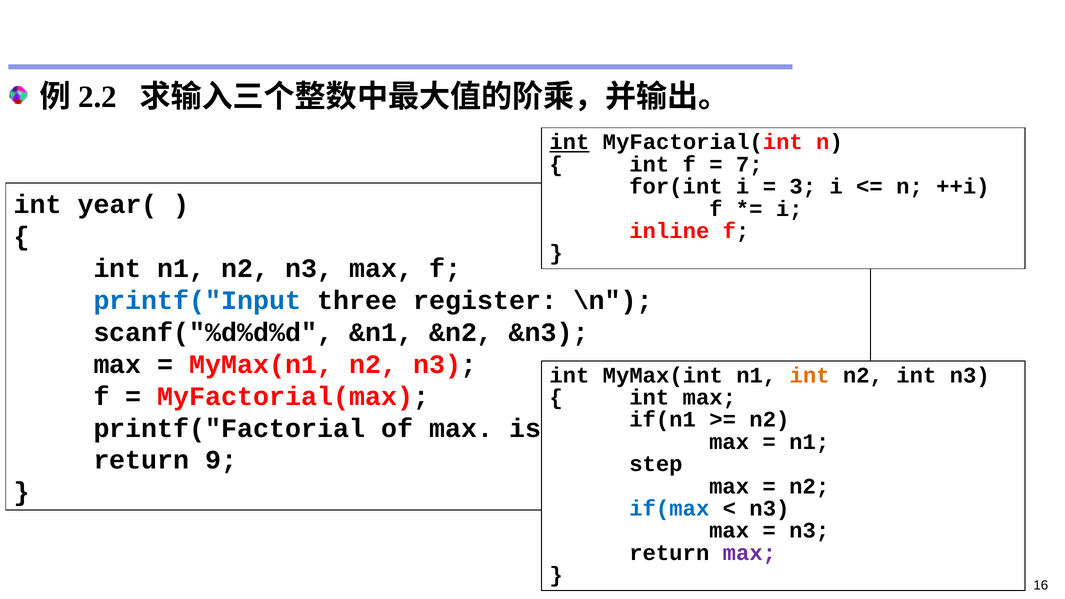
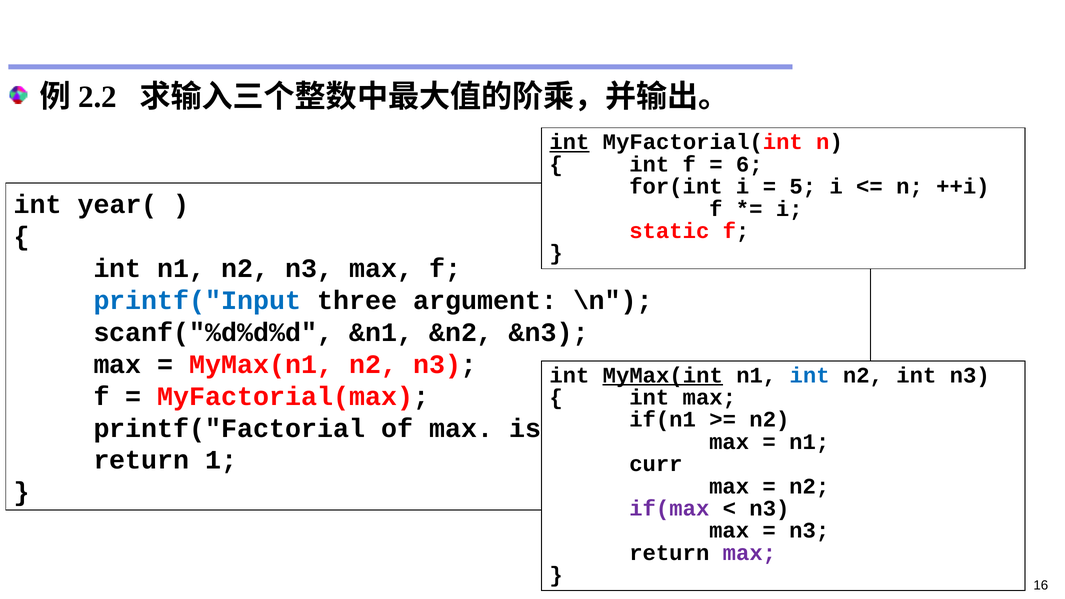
7: 7 -> 6
3: 3 -> 5
inline: inline -> static
register: register -> argument
MyMax(int underline: none -> present
int at (810, 375) colour: orange -> blue
9: 9 -> 1
step: step -> curr
if(max colour: blue -> purple
